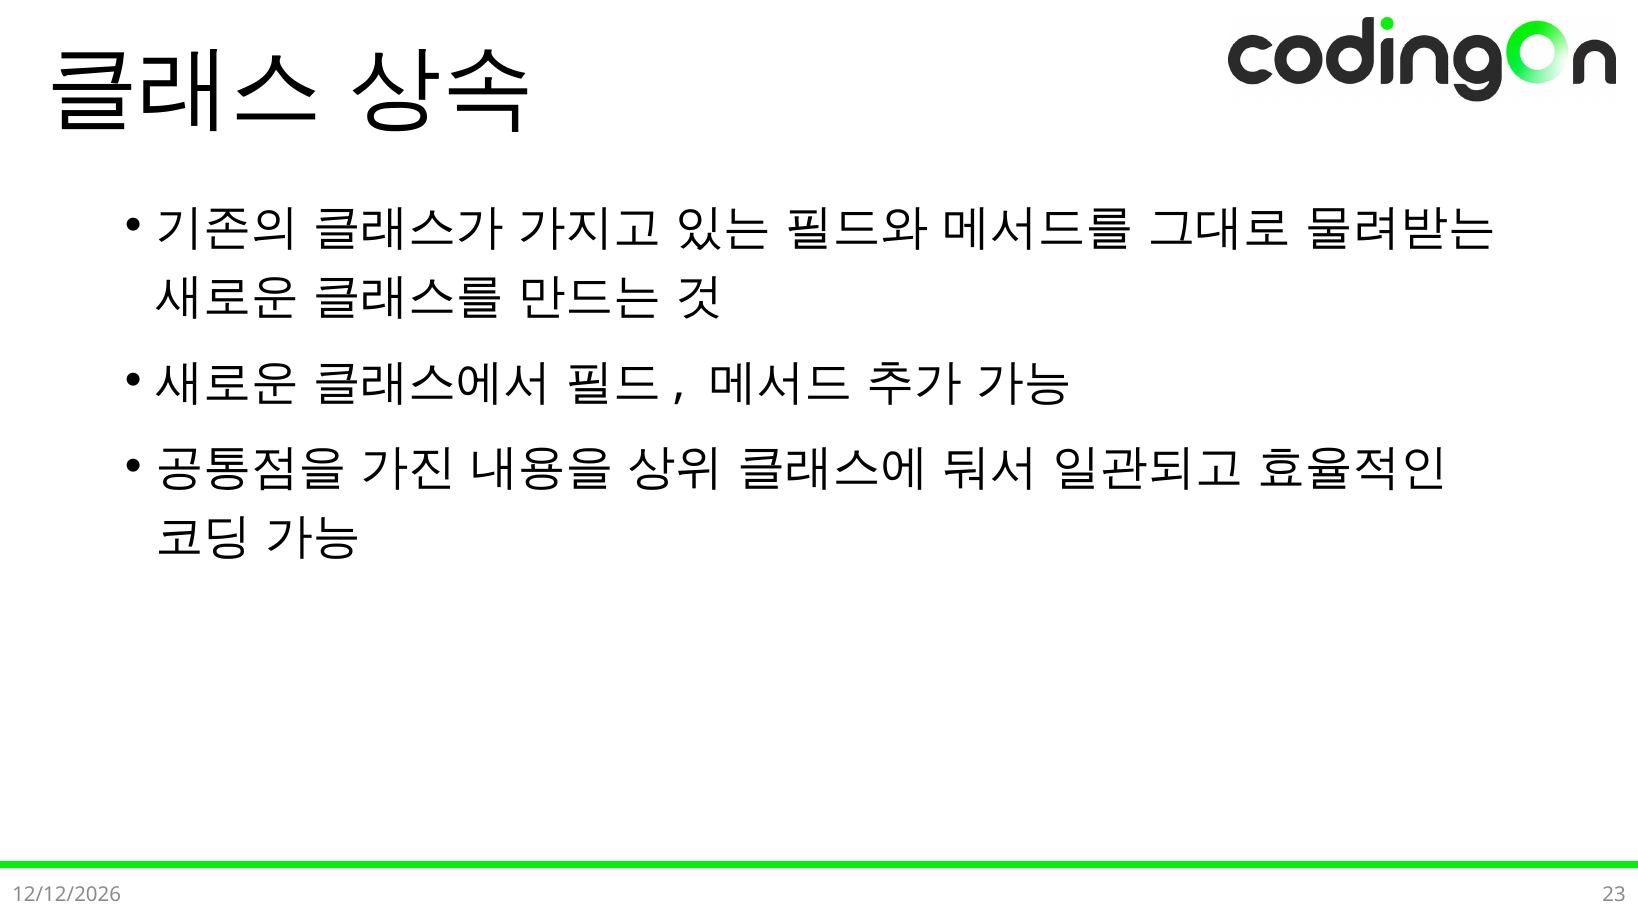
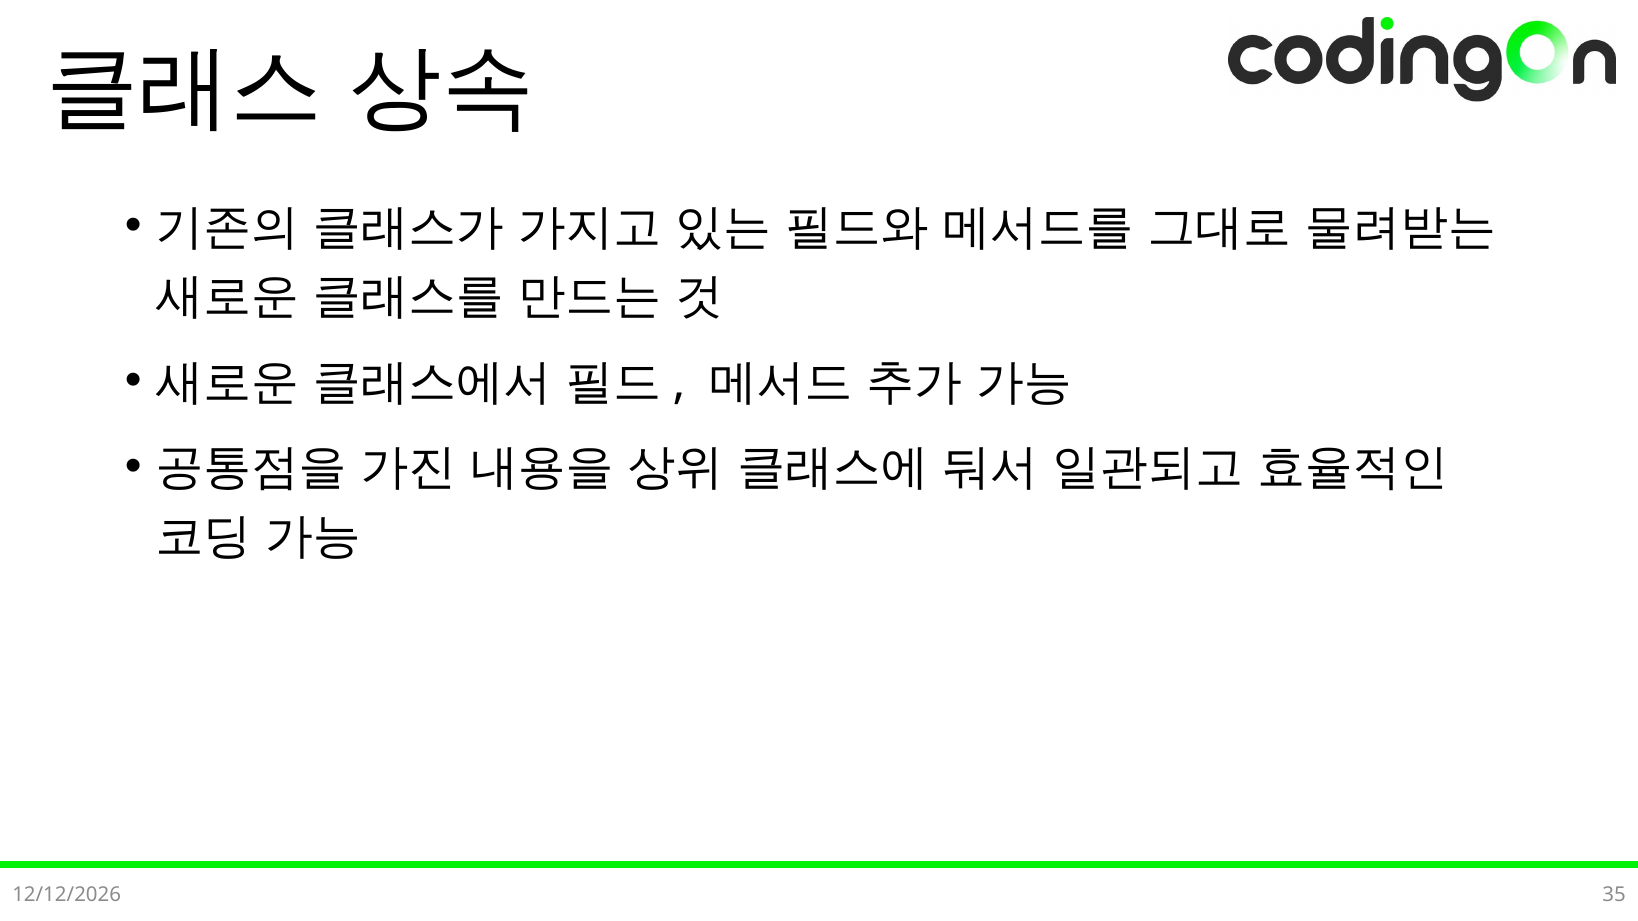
23: 23 -> 35
